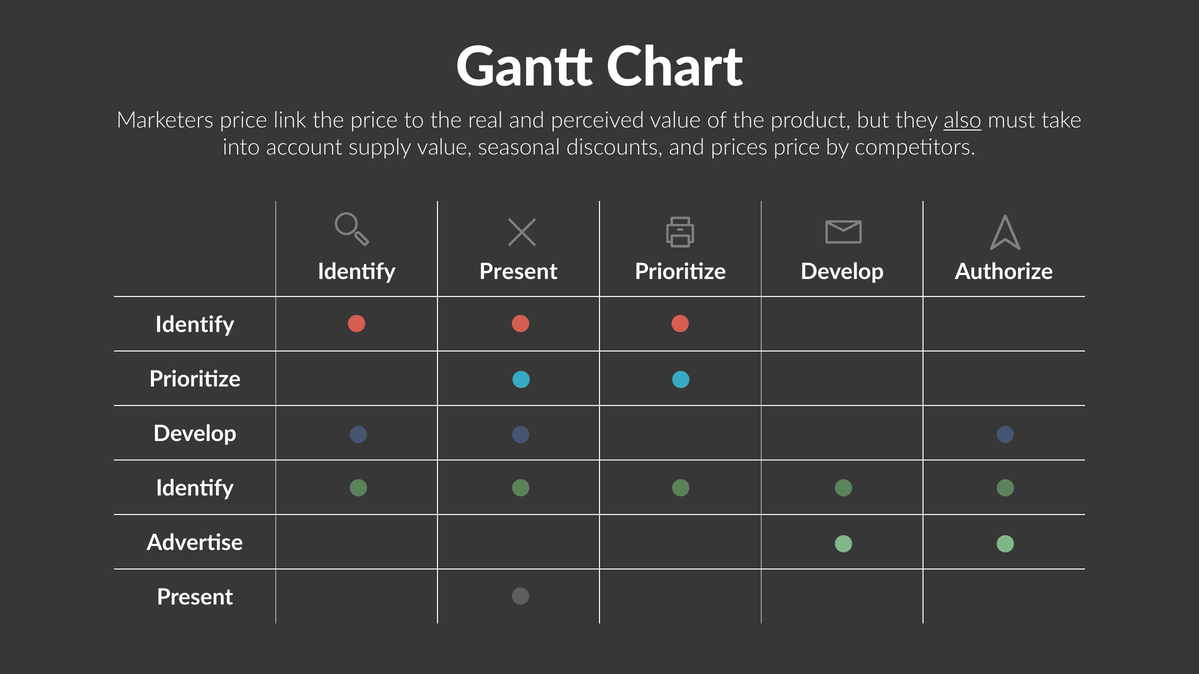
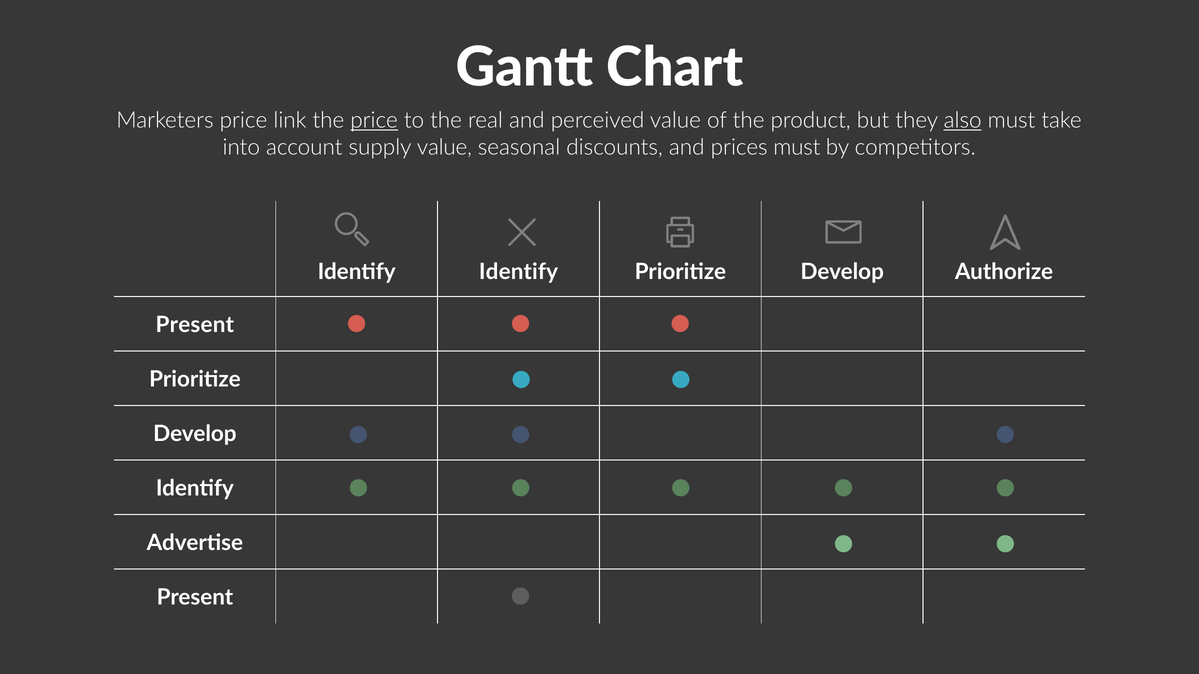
price at (374, 120) underline: none -> present
prices price: price -> must
Identify Present: Present -> Identify
Identify at (195, 325): Identify -> Present
